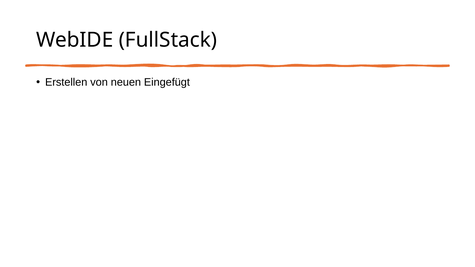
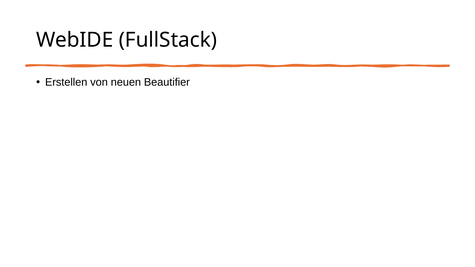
Eingefügt: Eingefügt -> Beautifier
